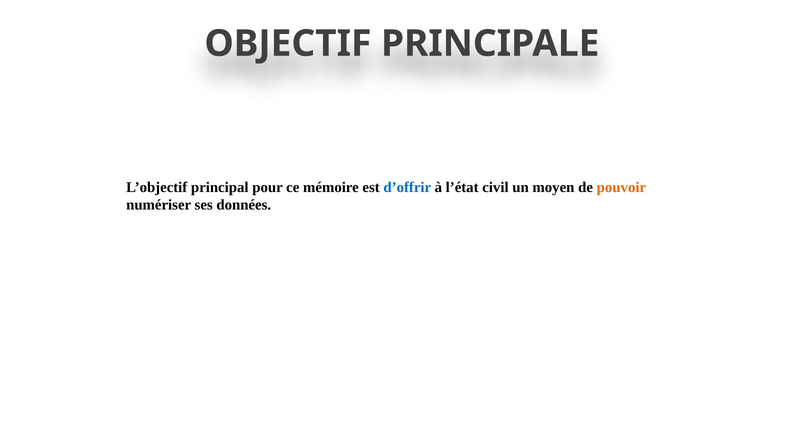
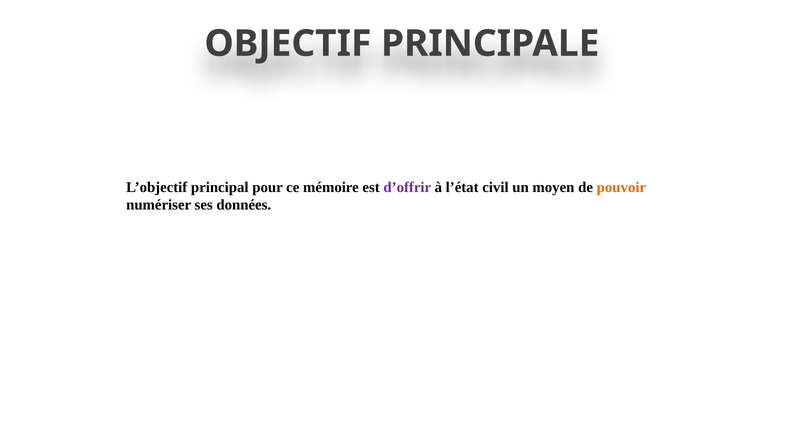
d’offrir colour: blue -> purple
